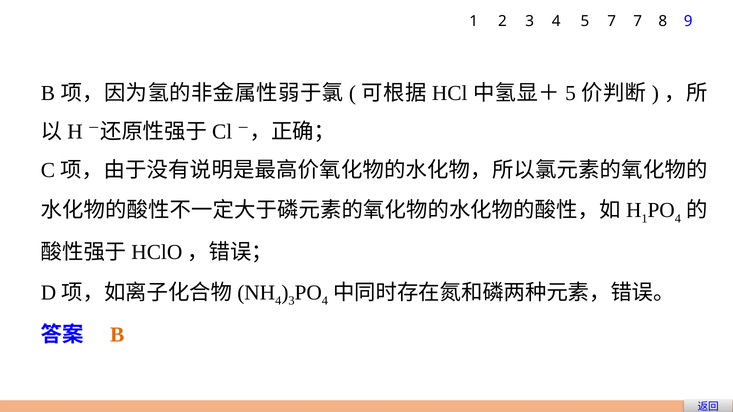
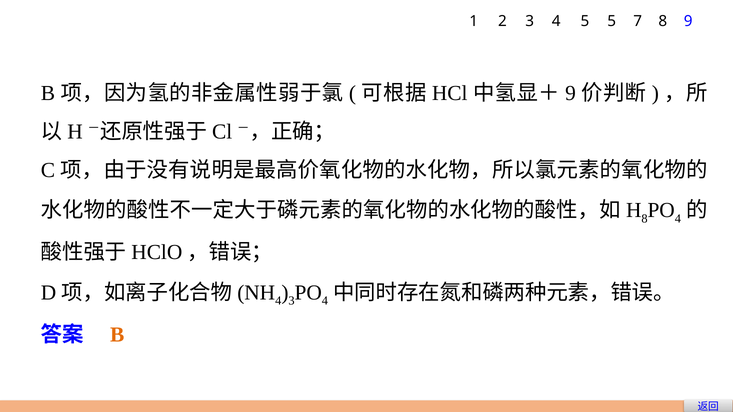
5 7: 7 -> 5
5 at (571, 93): 5 -> 9
1 at (644, 219): 1 -> 8
